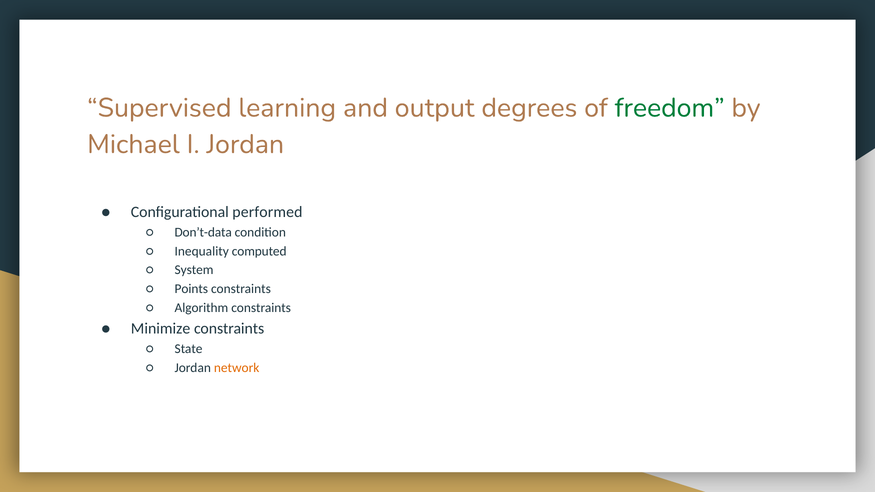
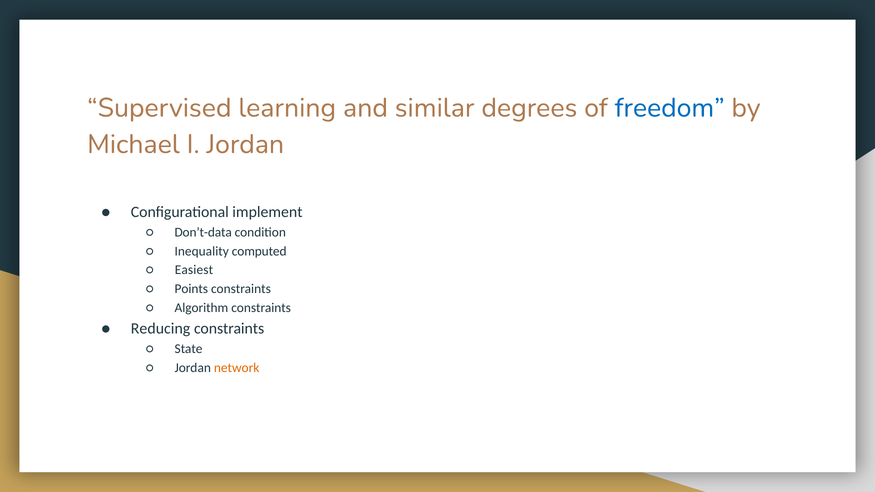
output: output -> similar
freedom colour: green -> blue
performed: performed -> implement
System: System -> Easiest
Minimize: Minimize -> Reducing
